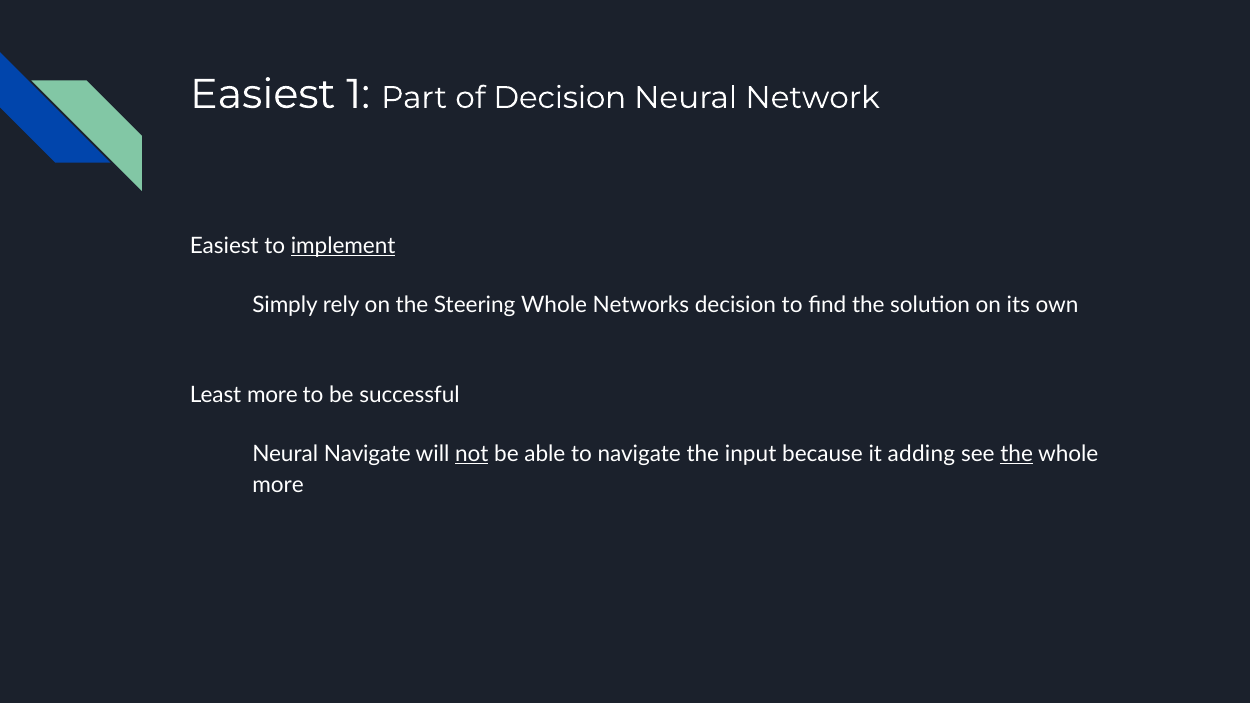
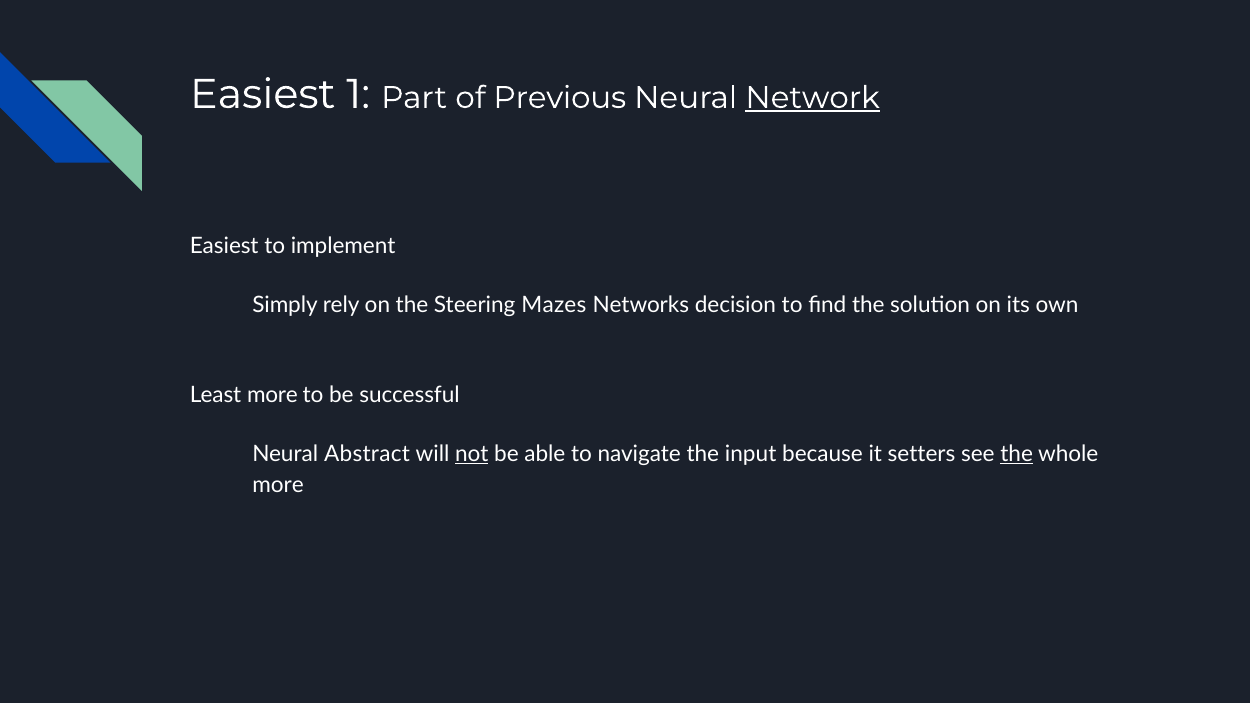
of Decision: Decision -> Previous
Network underline: none -> present
implement underline: present -> none
Steering Whole: Whole -> Mazes
Neural Navigate: Navigate -> Abstract
adding: adding -> setters
